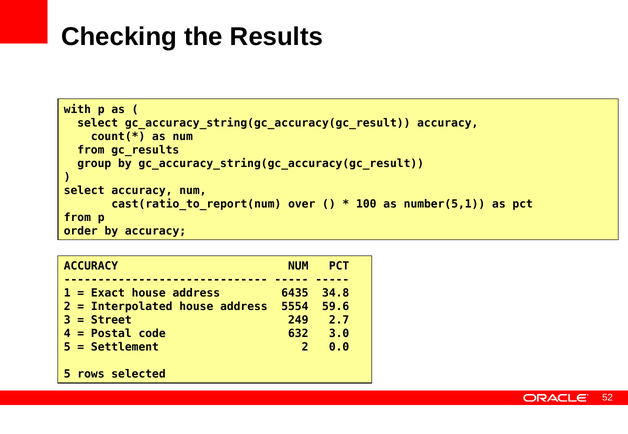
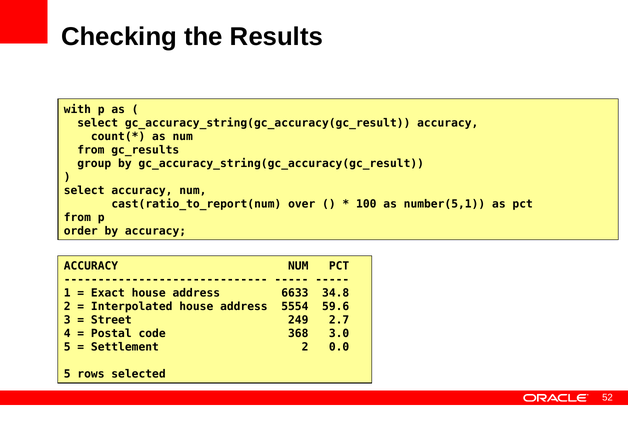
6435: 6435 -> 6633
632: 632 -> 368
